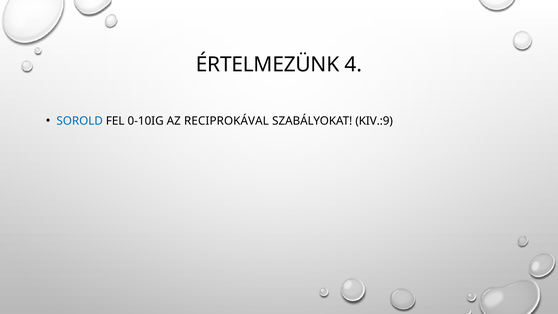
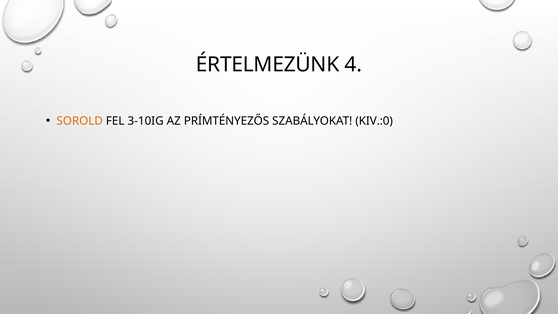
SOROLD colour: blue -> orange
0-10IG: 0-10IG -> 3-10IG
RECIPROKÁVAL: RECIPROKÁVAL -> PRÍMTÉNYEZŐS
KIV.:9: KIV.:9 -> KIV.:0
